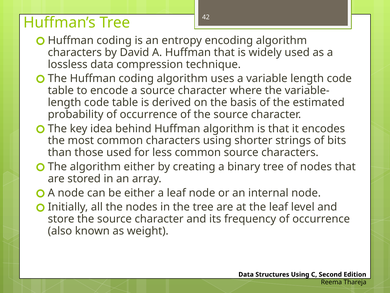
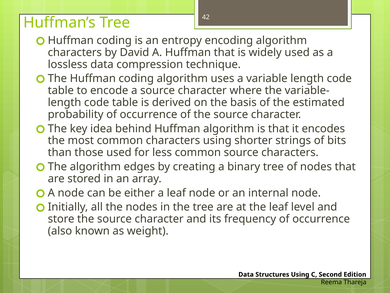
algorithm either: either -> edges
